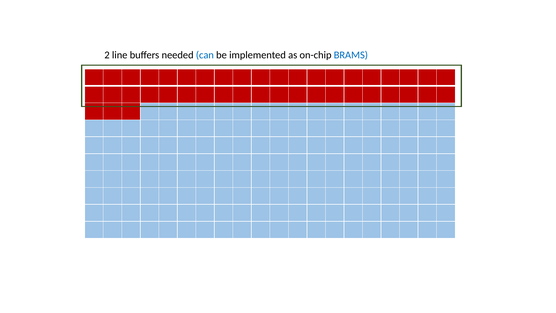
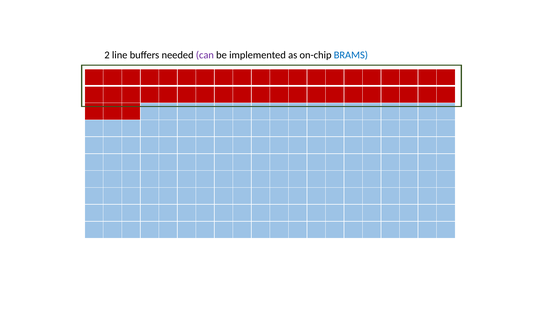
can colour: blue -> purple
